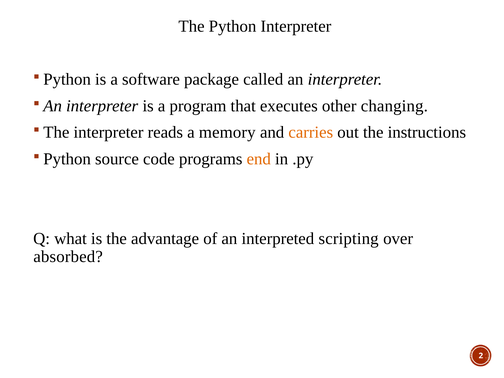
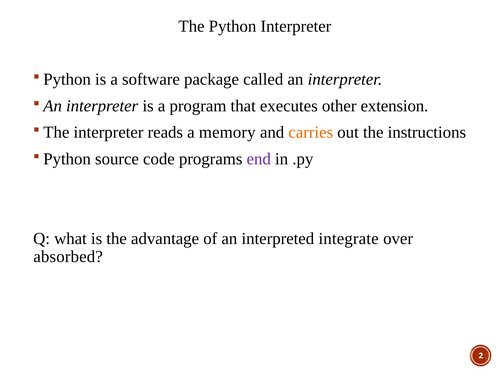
changing: changing -> extension
end colour: orange -> purple
scripting: scripting -> integrate
